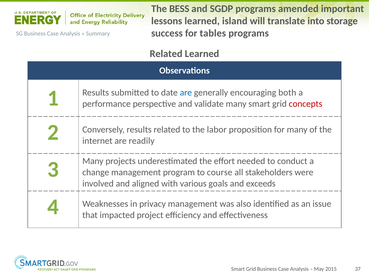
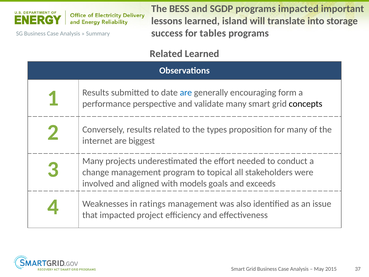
programs amended: amended -> impacted
both: both -> form
concepts colour: red -> black
labor: labor -> types
readily: readily -> biggest
course: course -> topical
various: various -> models
privacy: privacy -> ratings
